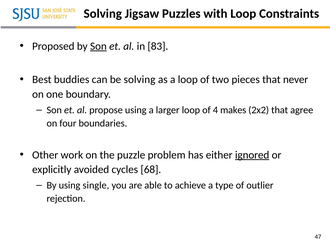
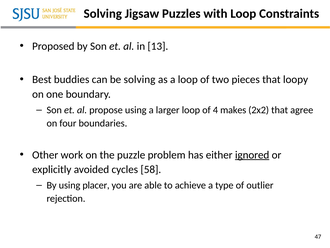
Son at (98, 46) underline: present -> none
83: 83 -> 13
never: never -> loopy
68: 68 -> 58
single: single -> placer
